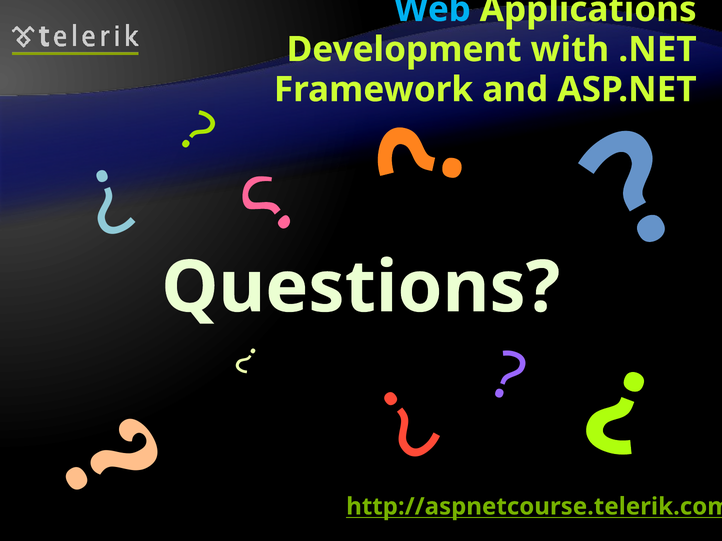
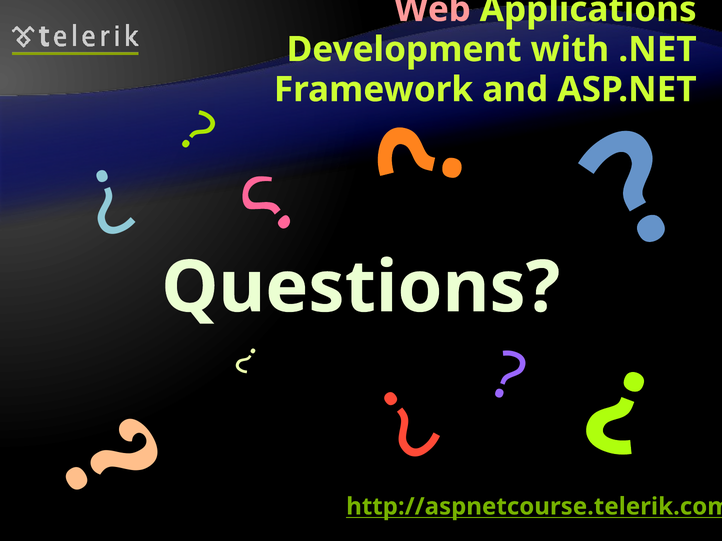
Web colour: light blue -> pink
